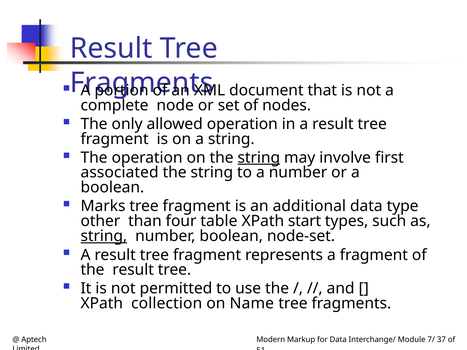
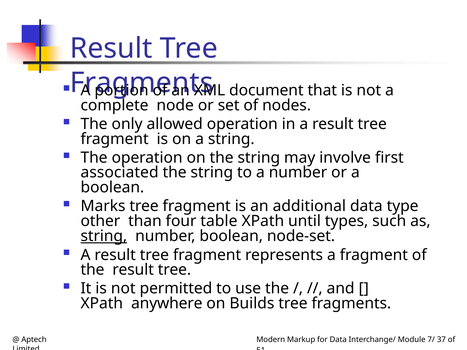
string at (259, 158) underline: present -> none
start: start -> until
collection: collection -> anywhere
Name: Name -> Builds
